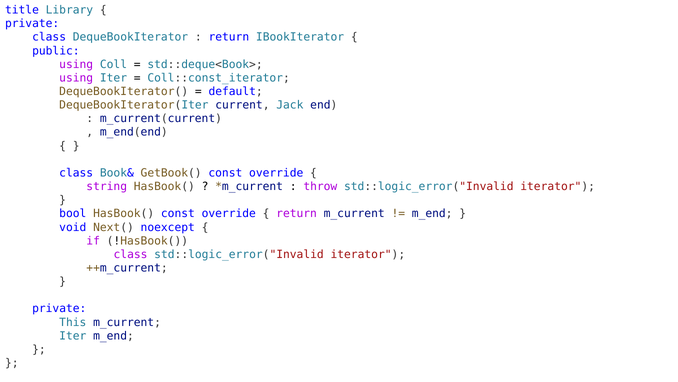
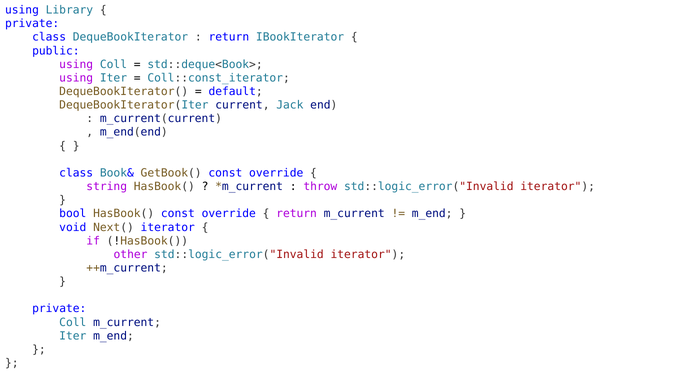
title at (22, 10): title -> using
Next( noexcept: noexcept -> iterator
class at (131, 254): class -> other
This at (73, 322): This -> Coll
